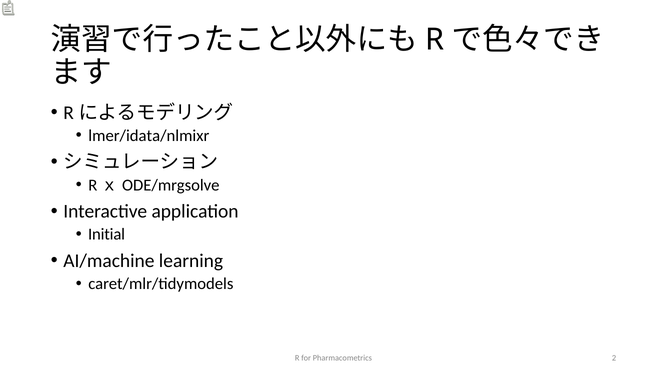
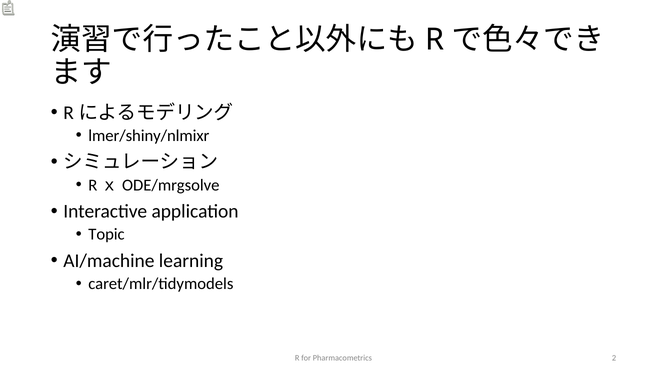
lmer/idata/nlmixr: lmer/idata/nlmixr -> lmer/shiny/nlmixr
Initial: Initial -> Topic
